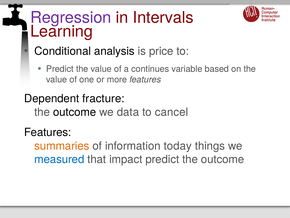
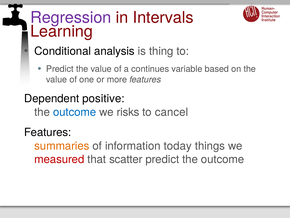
price: price -> thing
fracture: fracture -> positive
outcome at (75, 112) colour: black -> blue
data: data -> risks
measured colour: blue -> red
impact: impact -> scatter
